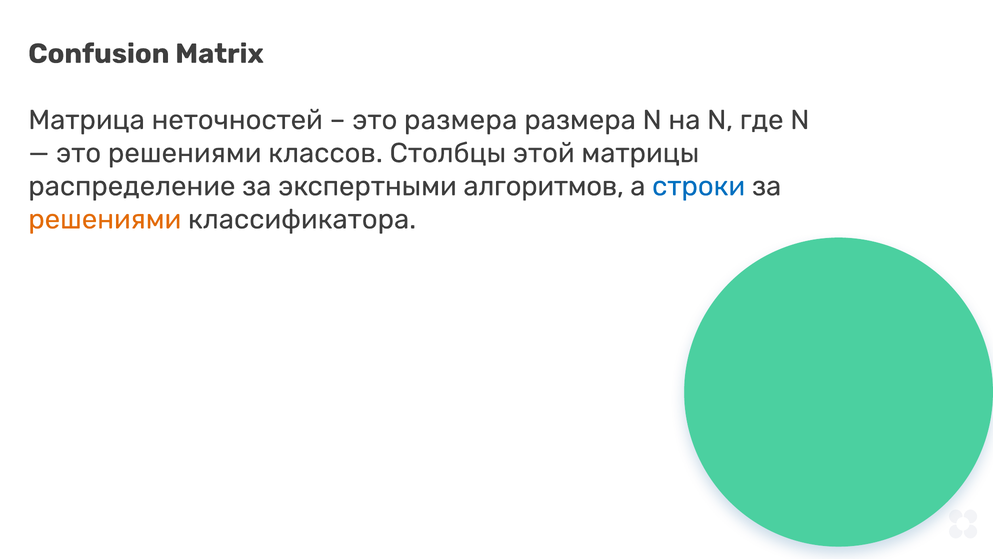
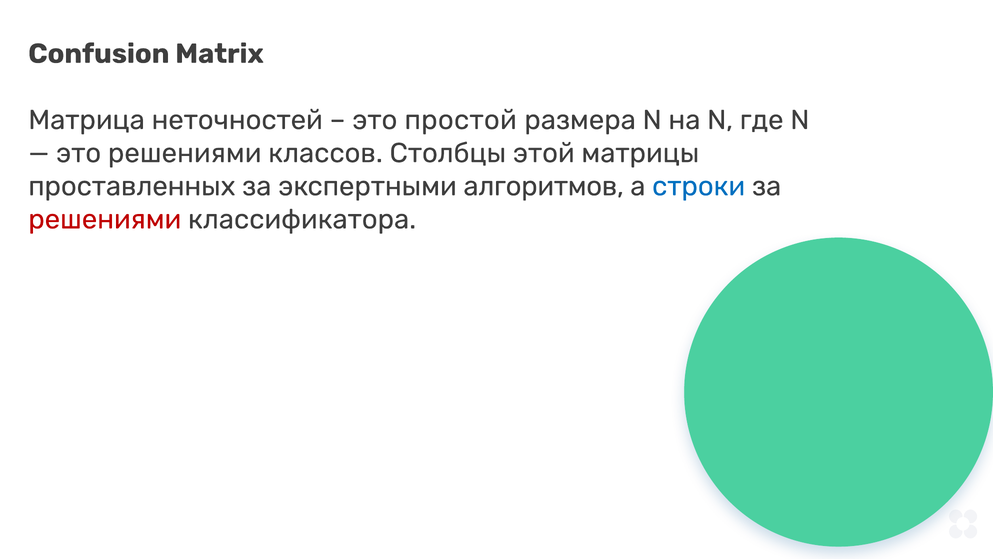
это размера: размера -> простой
распределение: распределение -> проставленных
решениями at (105, 219) colour: orange -> red
